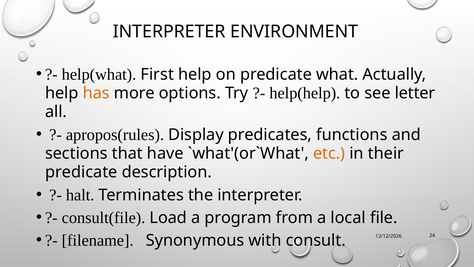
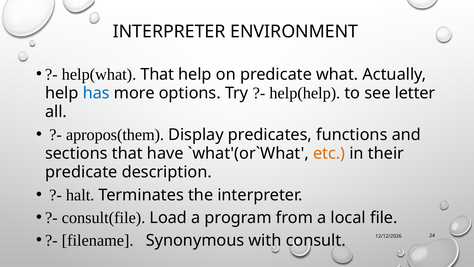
help(what First: First -> That
has colour: orange -> blue
apropos(rules: apropos(rules -> apropos(them
